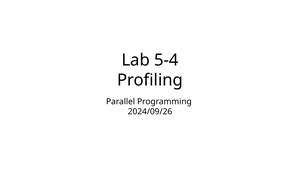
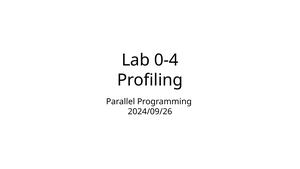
5-4: 5-4 -> 0-4
